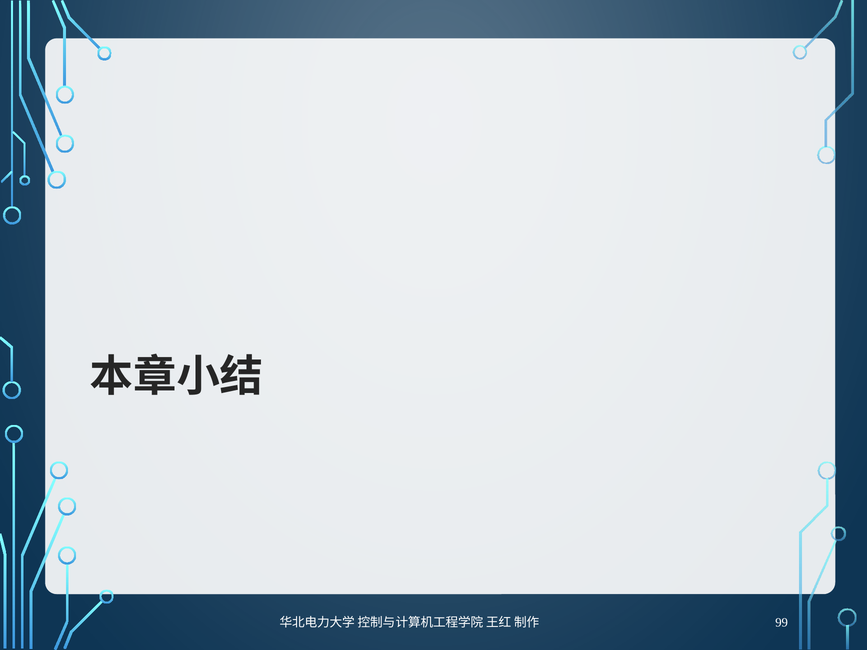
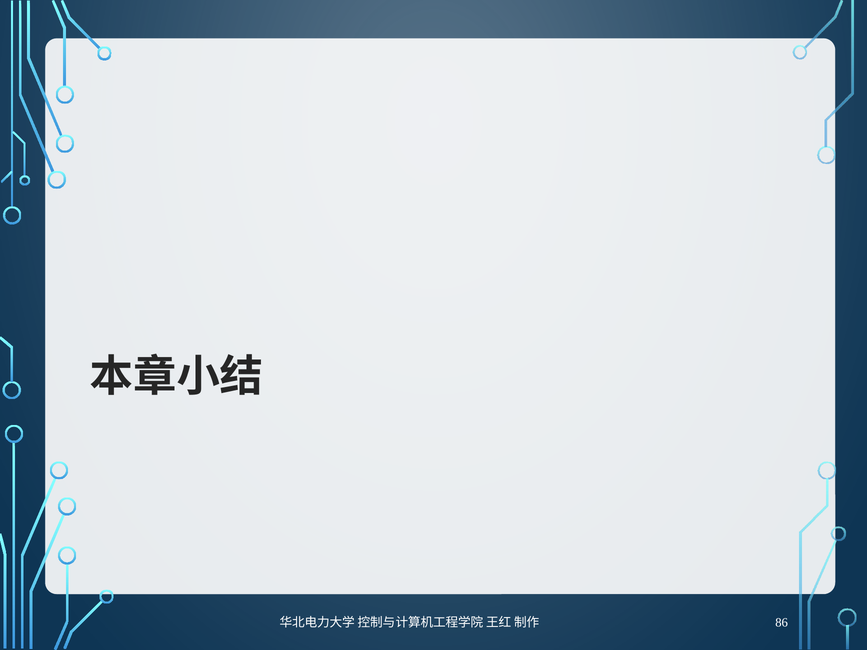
99: 99 -> 86
